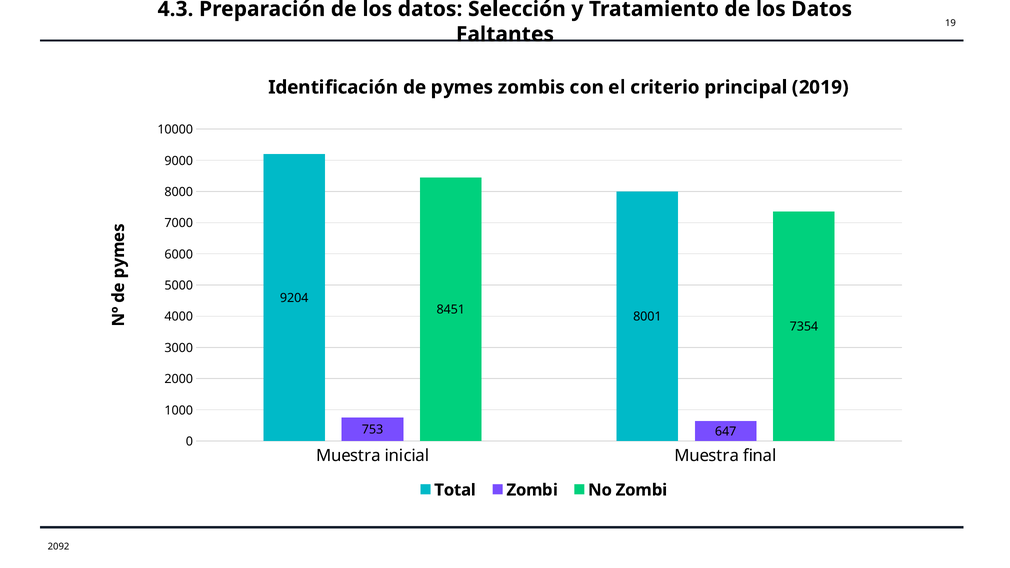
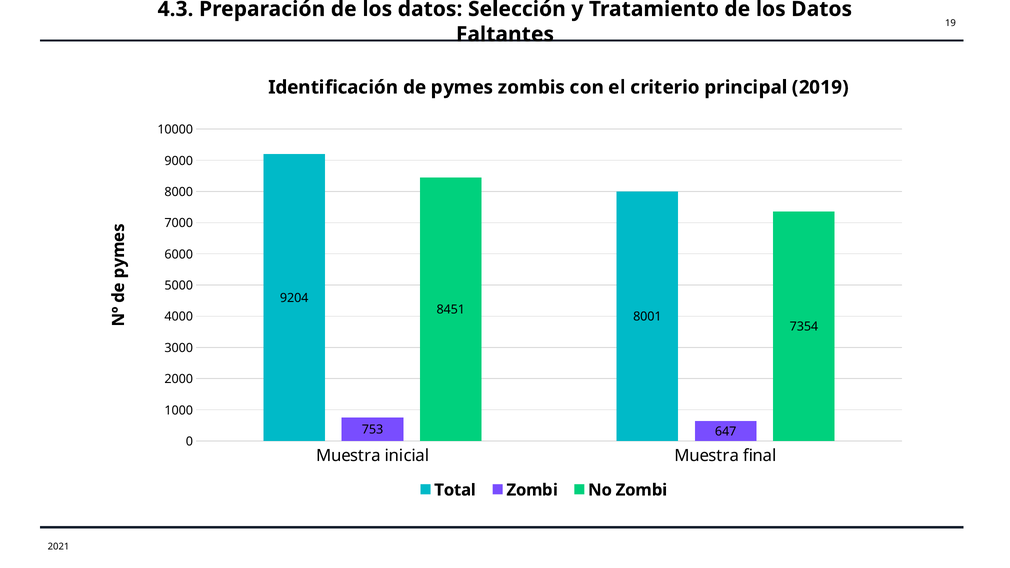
2092: 2092 -> 2021
